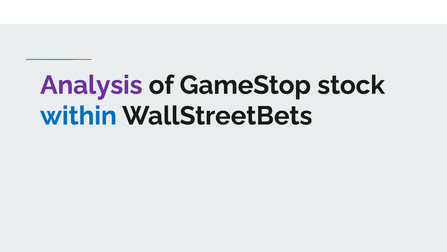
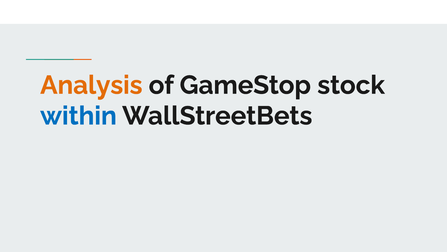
Analysis colour: purple -> orange
